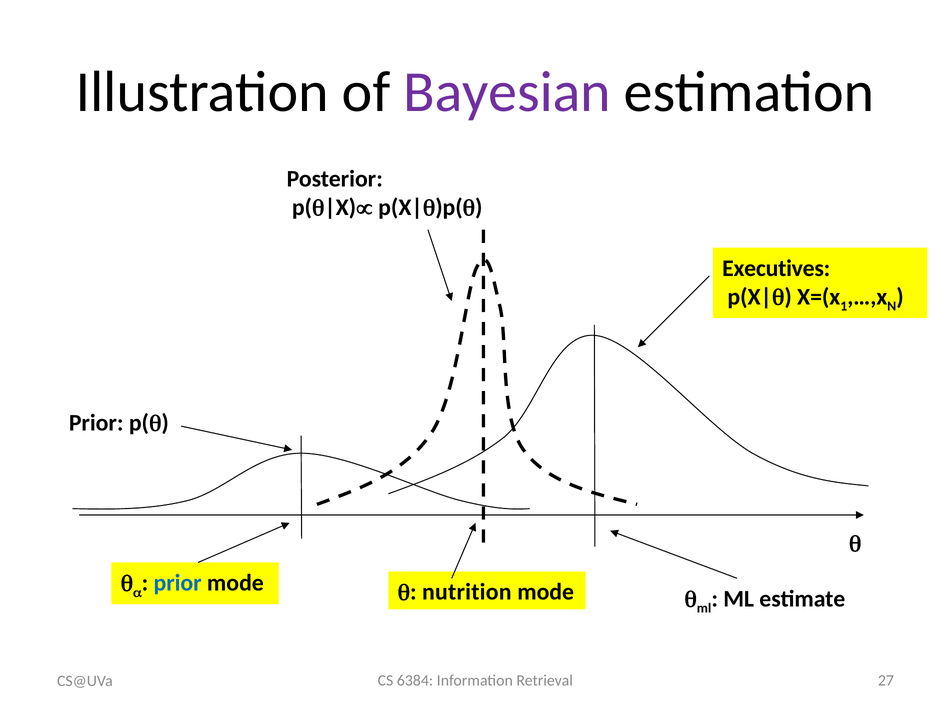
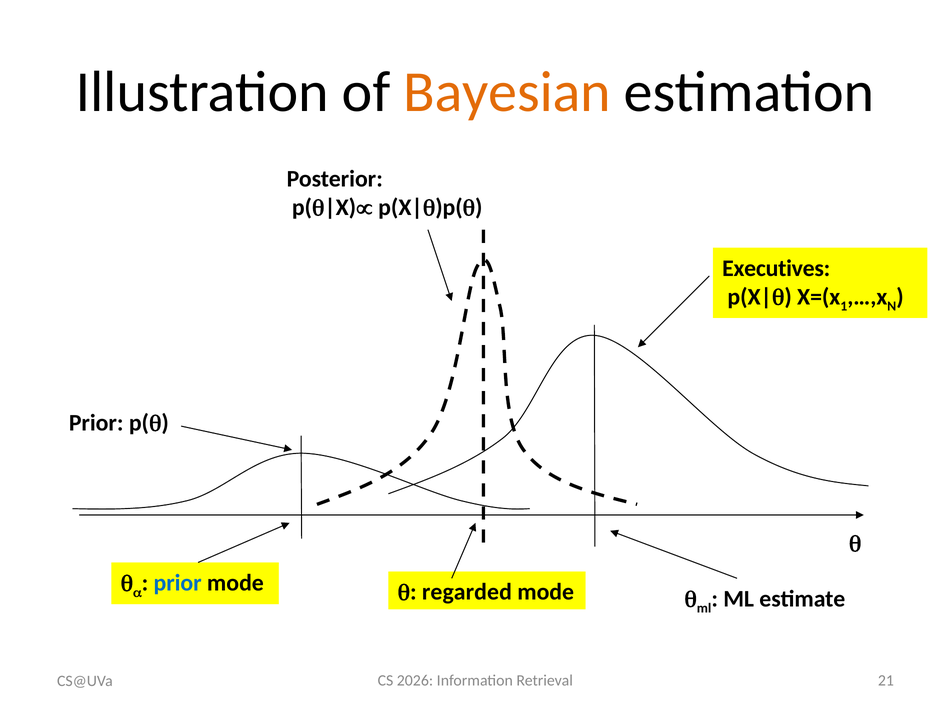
Bayesian colour: purple -> orange
nutrition: nutrition -> regarded
6384: 6384 -> 2026
27: 27 -> 21
